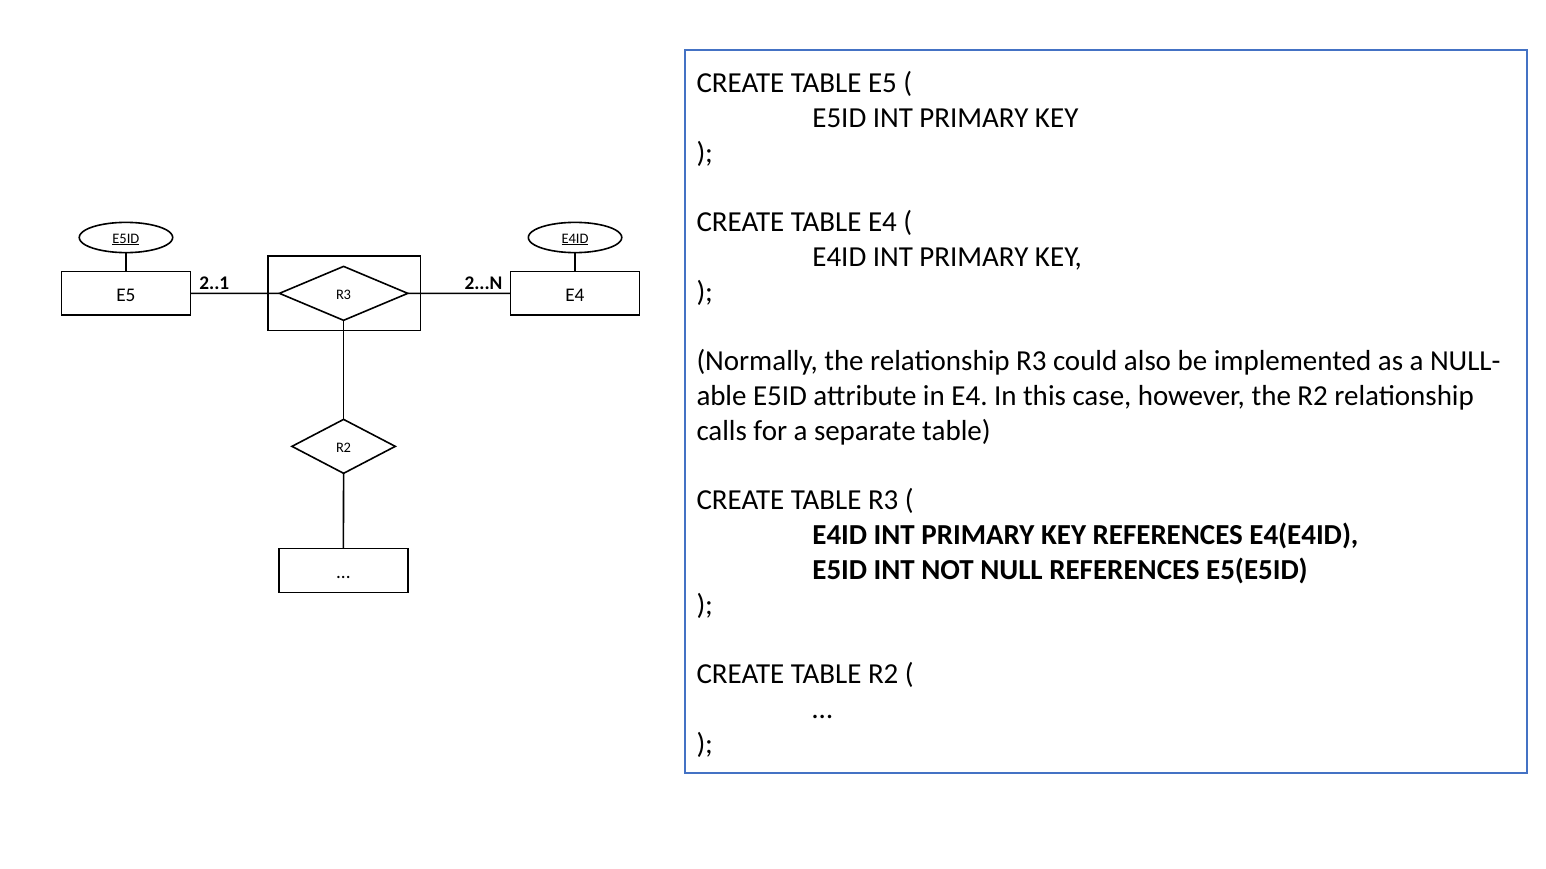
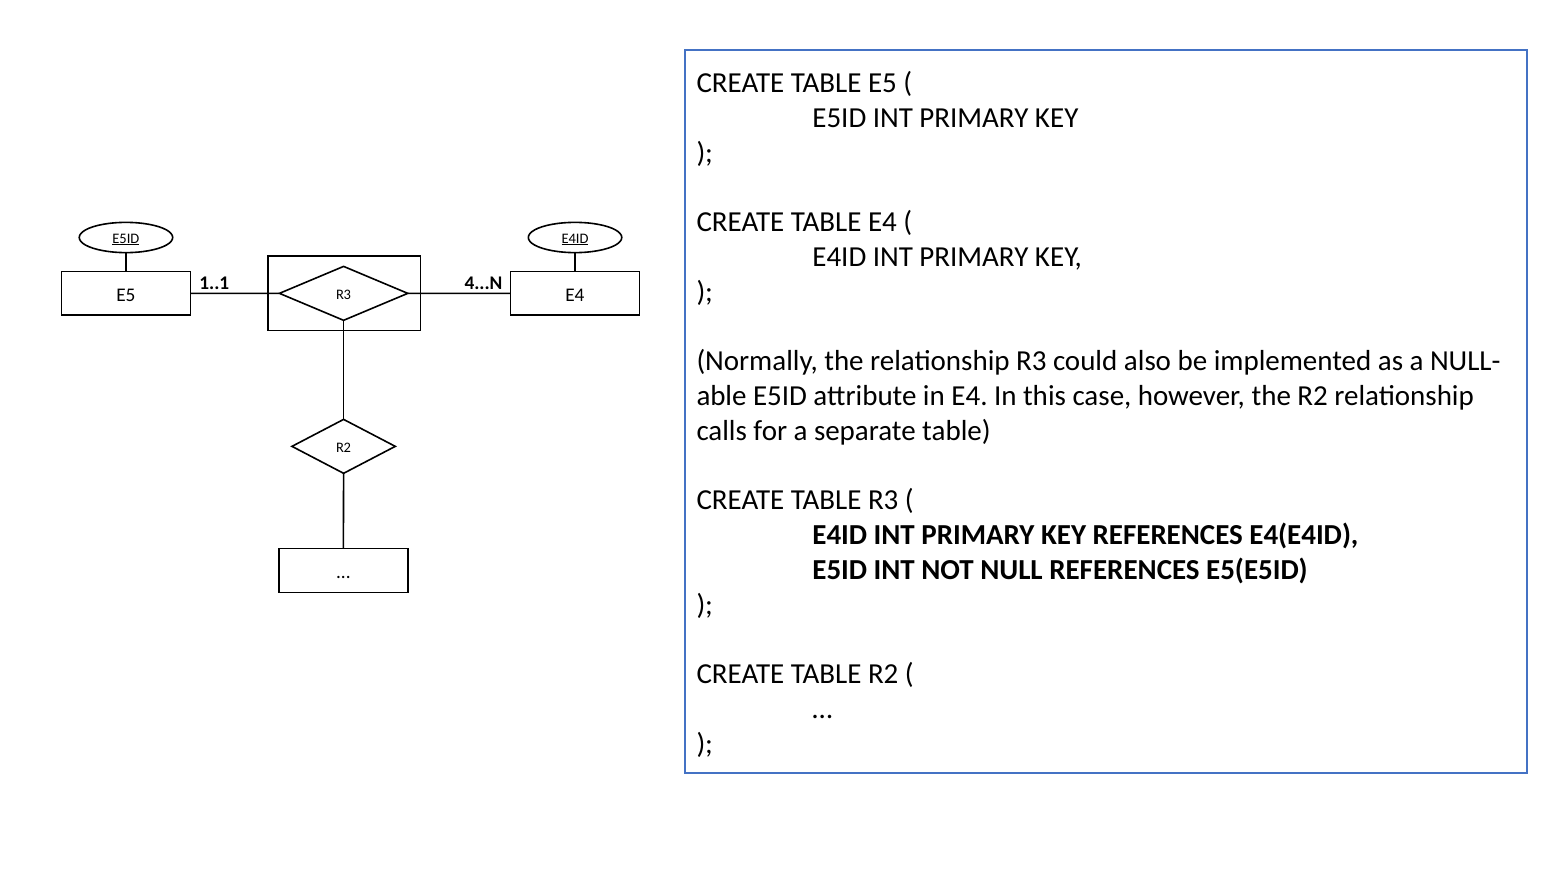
2..1: 2..1 -> 1..1
2...N: 2...N -> 4...N
